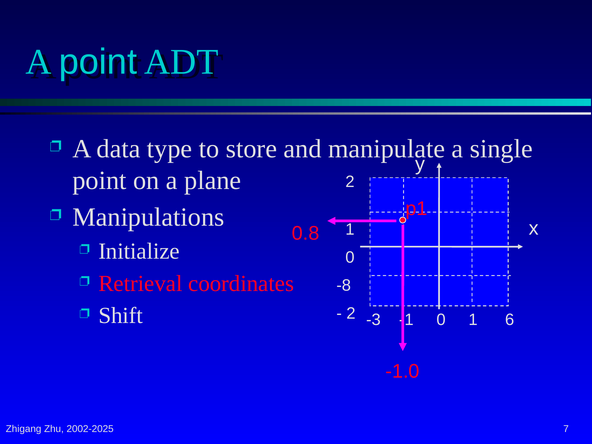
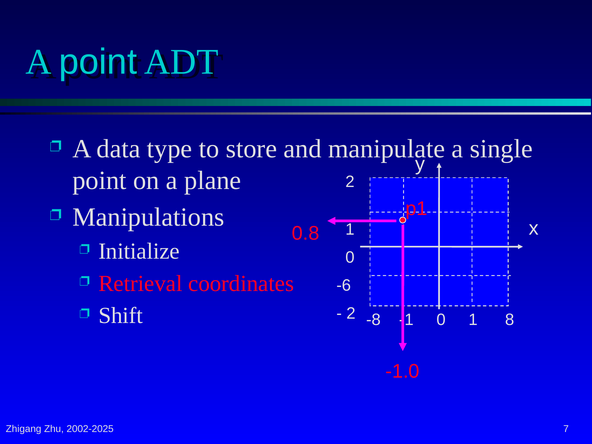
-8: -8 -> -6
-3: -3 -> -8
6: 6 -> 8
